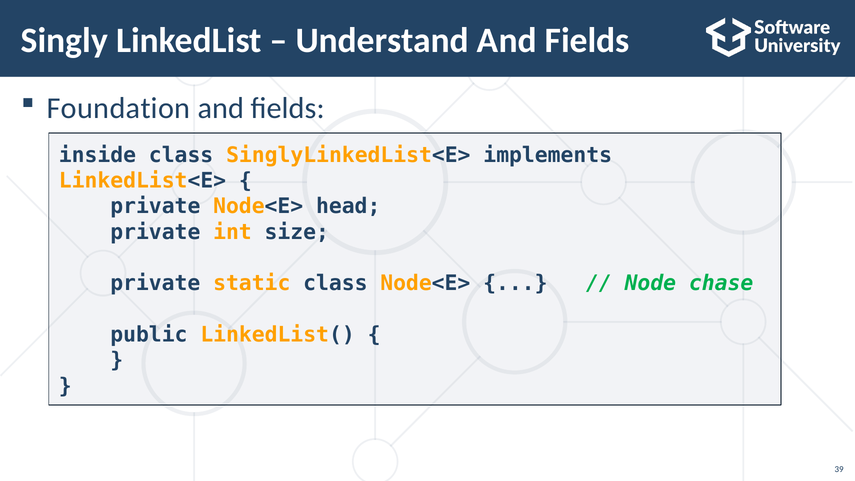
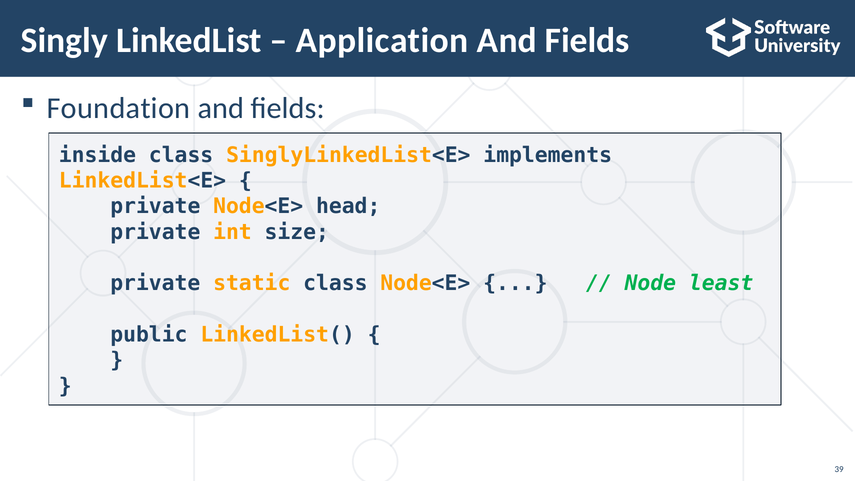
Understand: Understand -> Application
chase: chase -> least
